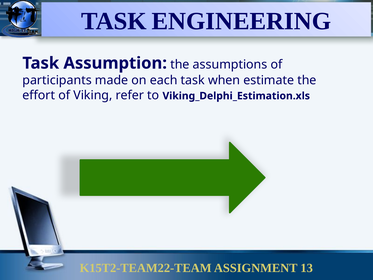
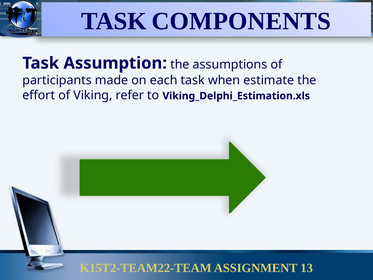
ENGINEERING: ENGINEERING -> COMPONENTS
